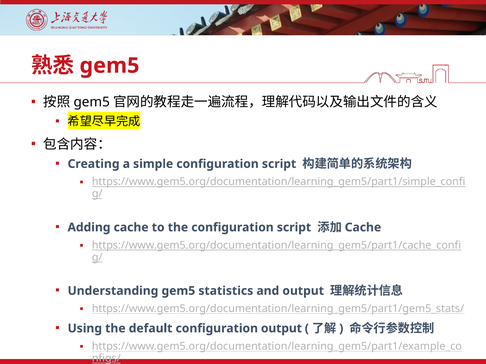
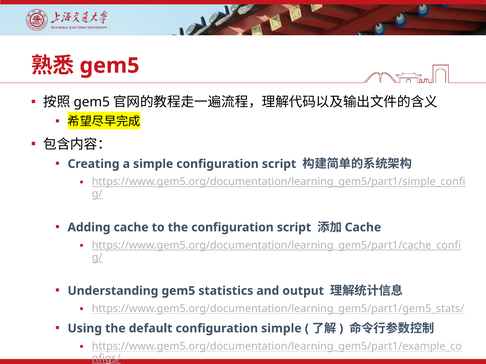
configuration output: output -> simple
